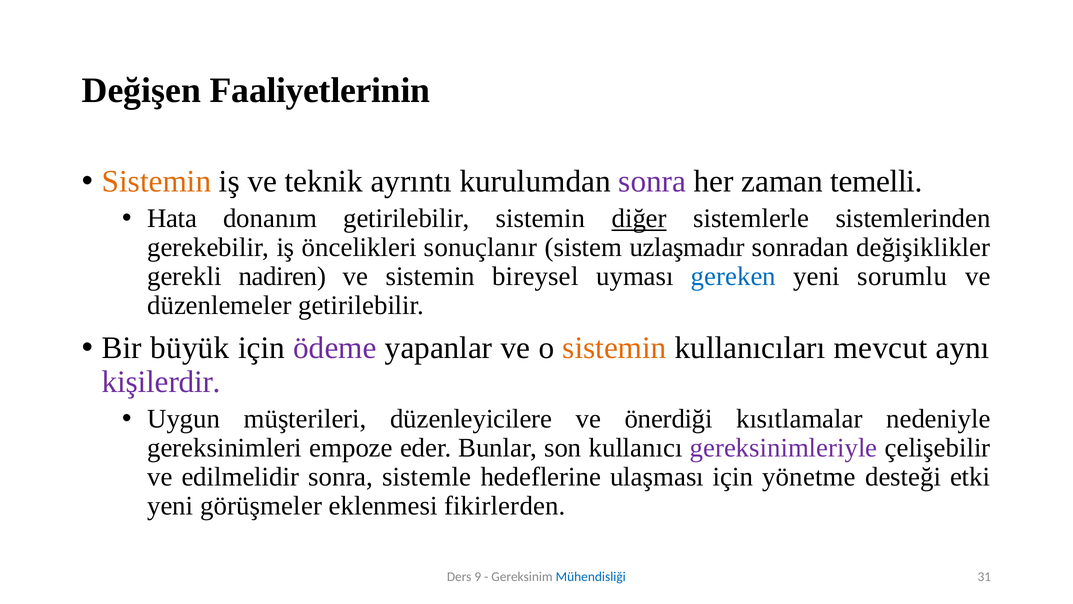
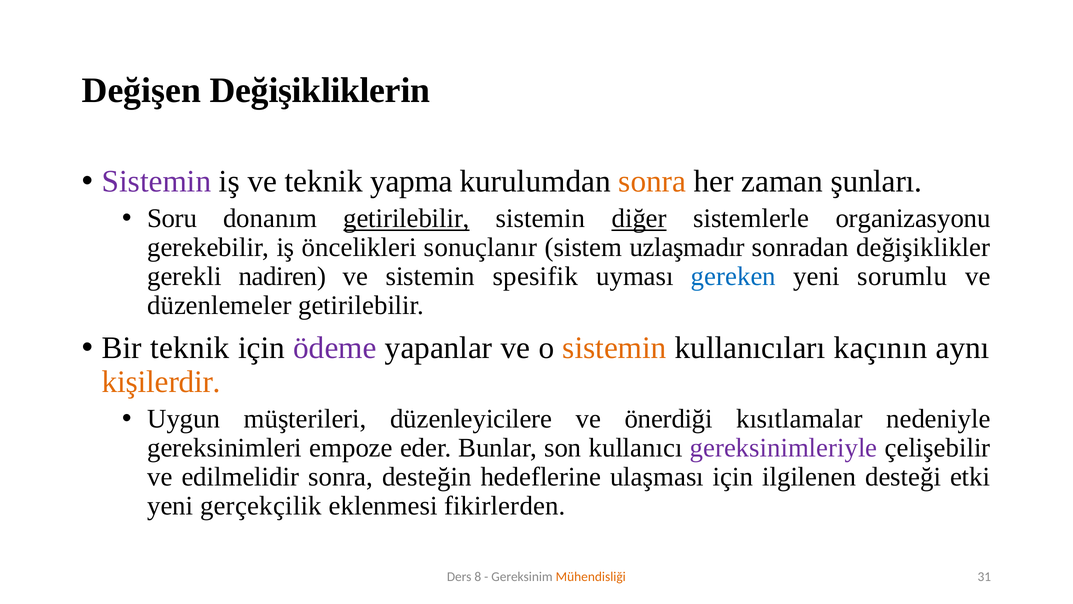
Faaliyetlerinin: Faaliyetlerinin -> Değişikliklerin
Sistemin at (157, 181) colour: orange -> purple
ayrıntı: ayrıntı -> yapma
sonra at (652, 181) colour: purple -> orange
temelli: temelli -> şunları
Hata: Hata -> Soru
getirilebilir at (406, 218) underline: none -> present
sistemlerinden: sistemlerinden -> organizasyonu
bireysel: bireysel -> spesifik
Bir büyük: büyük -> teknik
mevcut: mevcut -> kaçının
kişilerdir colour: purple -> orange
sistemle: sistemle -> desteğin
yönetme: yönetme -> ilgilenen
görüşmeler: görüşmeler -> gerçekçilik
9: 9 -> 8
Mühendisliği colour: blue -> orange
